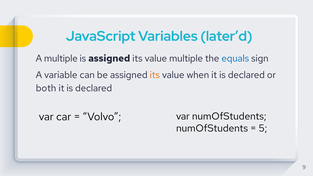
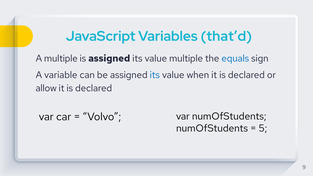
later’d: later’d -> that’d
its at (155, 75) colour: orange -> blue
both: both -> allow
